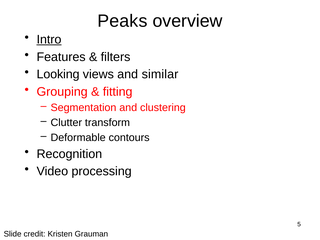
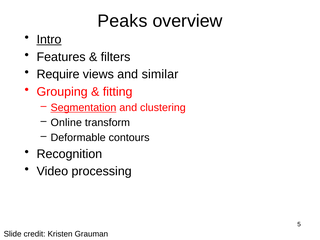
Looking: Looking -> Require
Segmentation underline: none -> present
Clutter: Clutter -> Online
